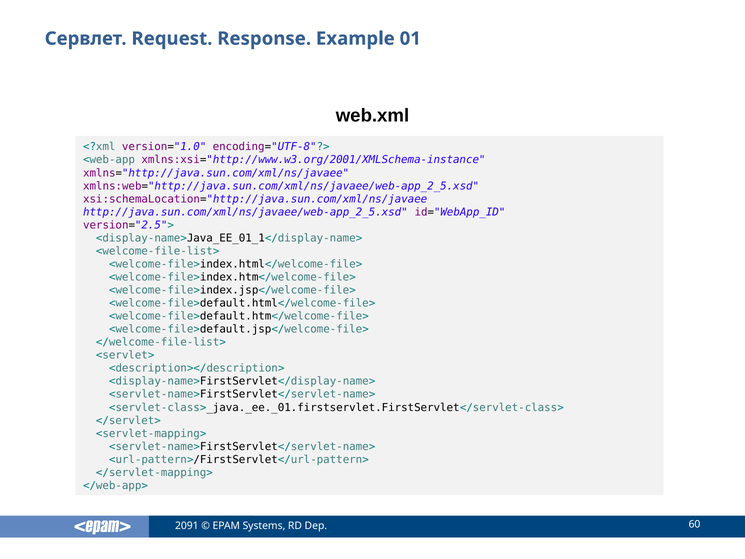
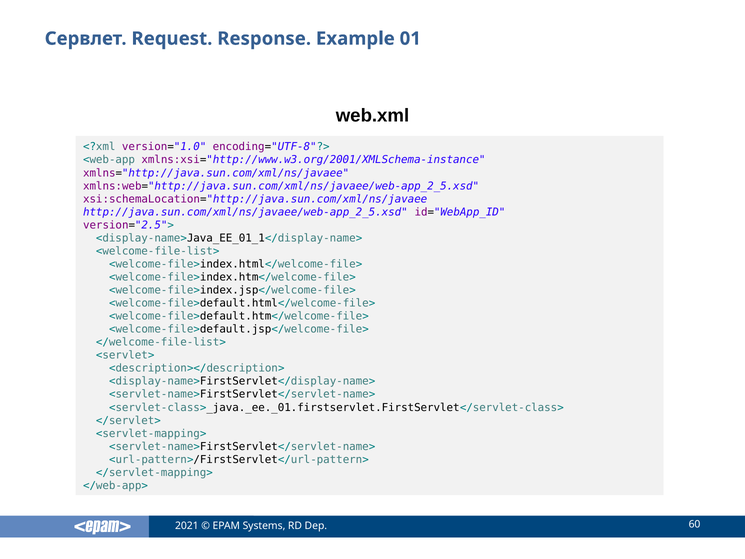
2091: 2091 -> 2021
